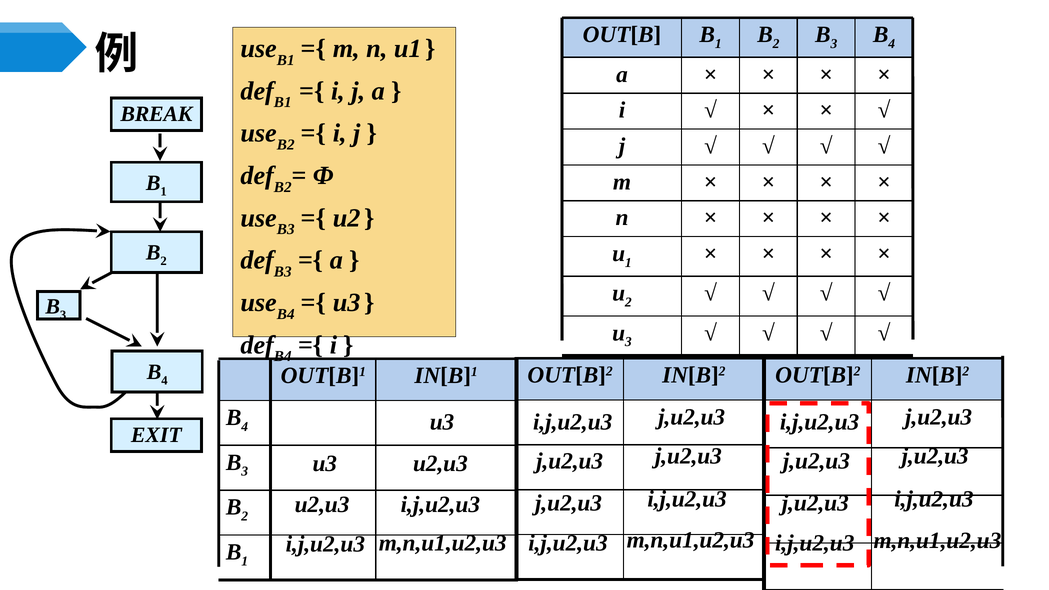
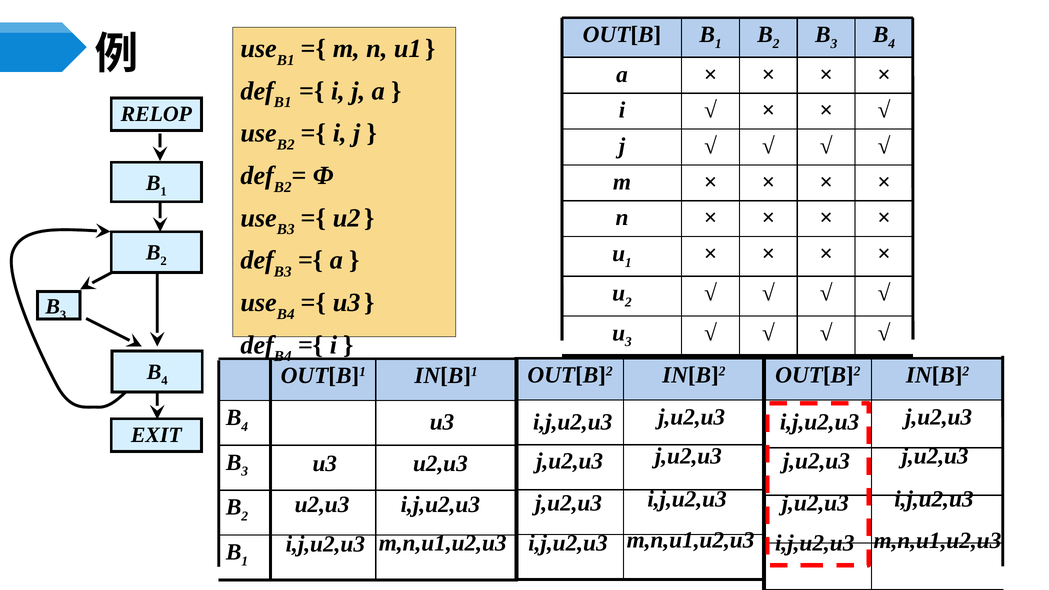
BREAK: BREAK -> RELOP
